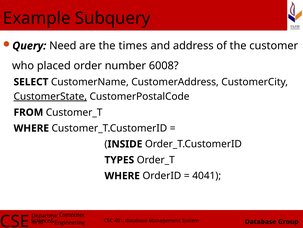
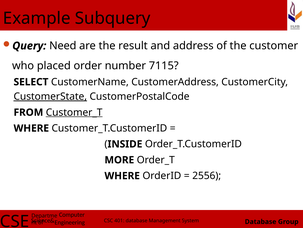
times: times -> result
6008: 6008 -> 7115
Customer_T underline: none -> present
TYPES: TYPES -> MORE
4041: 4041 -> 2556
